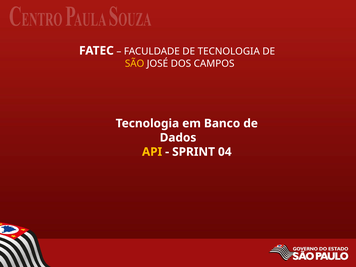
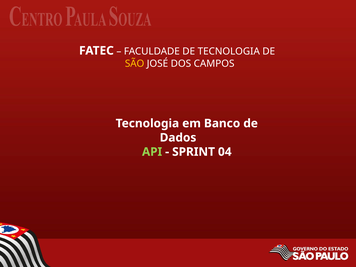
API colour: yellow -> light green
